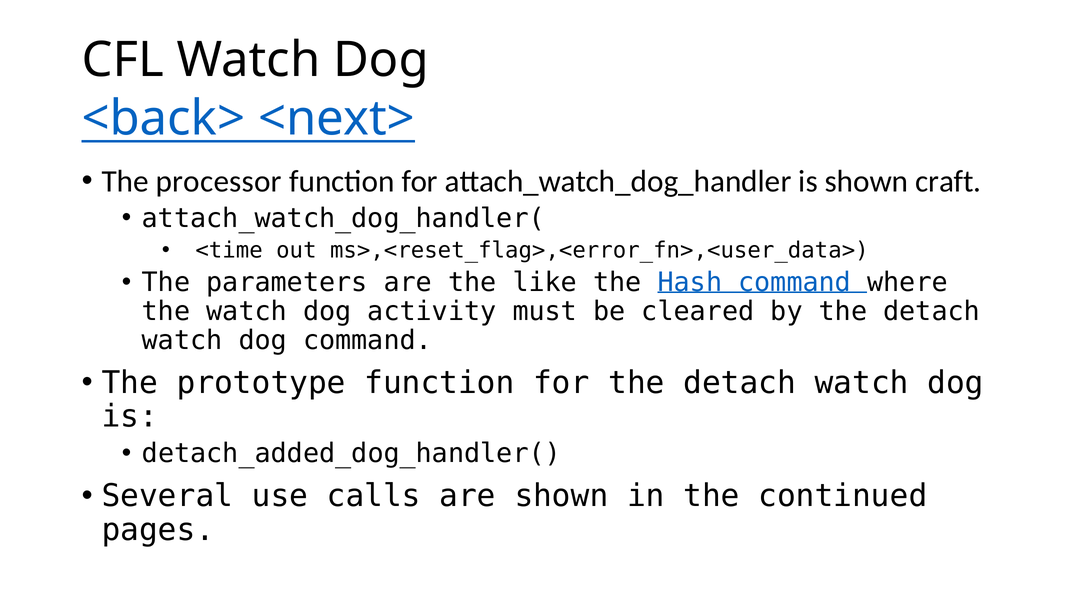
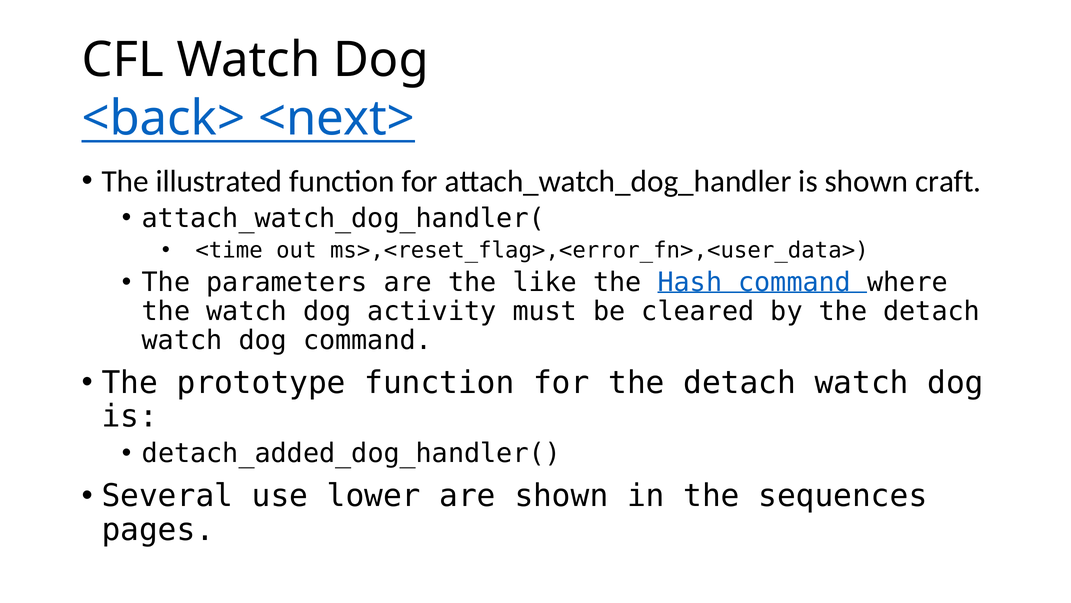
processor: processor -> illustrated
calls: calls -> lower
continued: continued -> sequences
